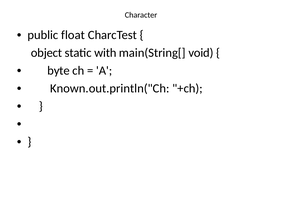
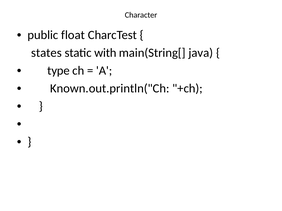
object: object -> states
void: void -> java
byte: byte -> type
